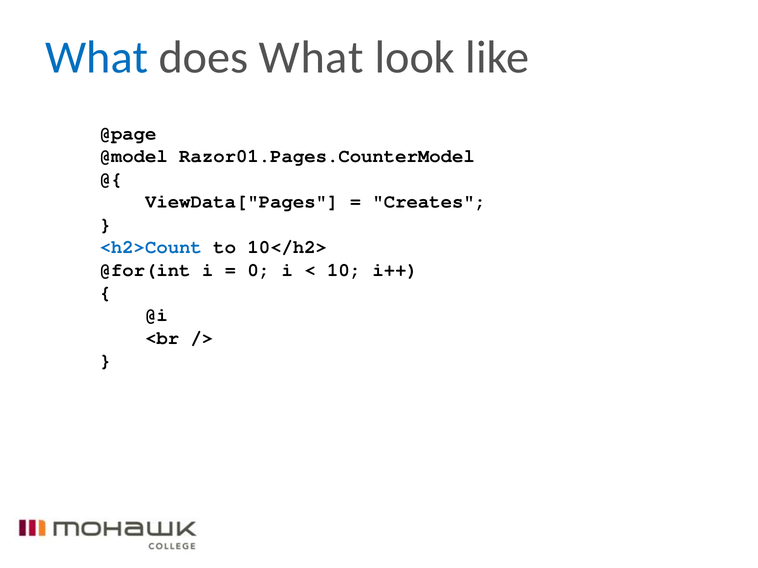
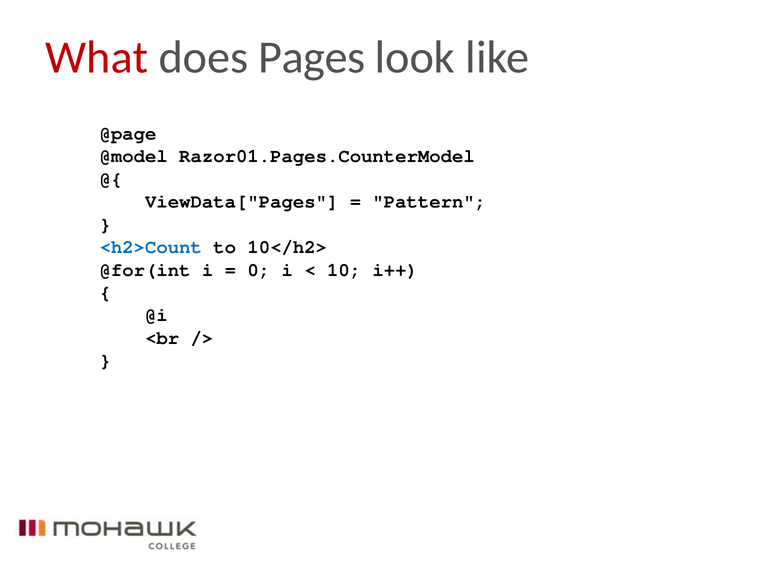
What at (97, 58) colour: blue -> red
does What: What -> Pages
Creates: Creates -> Pattern
